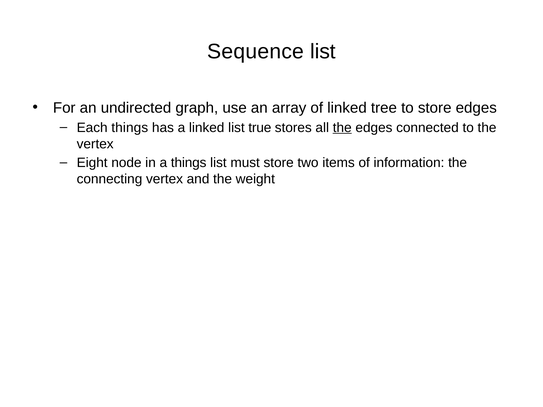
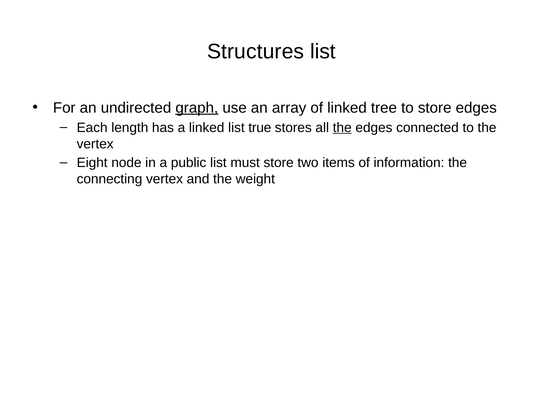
Sequence: Sequence -> Structures
graph underline: none -> present
Each things: things -> length
a things: things -> public
